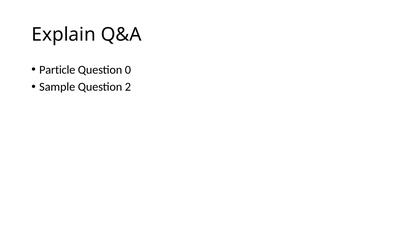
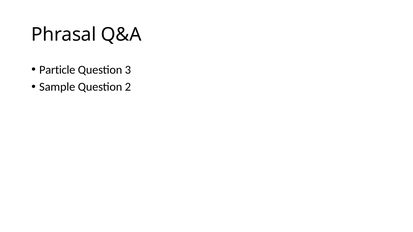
Explain: Explain -> Phrasal
0: 0 -> 3
